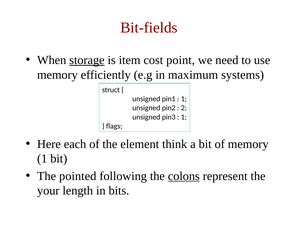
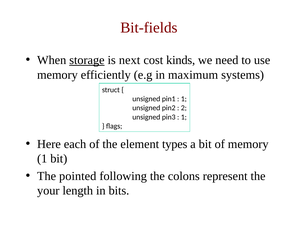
item: item -> next
point: point -> kinds
think: think -> types
colons underline: present -> none
